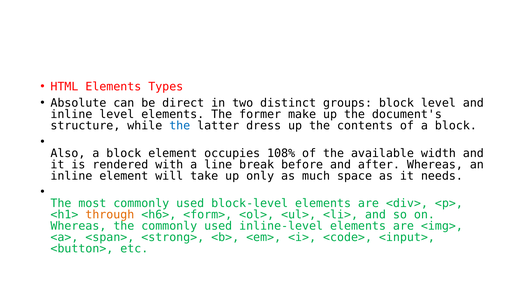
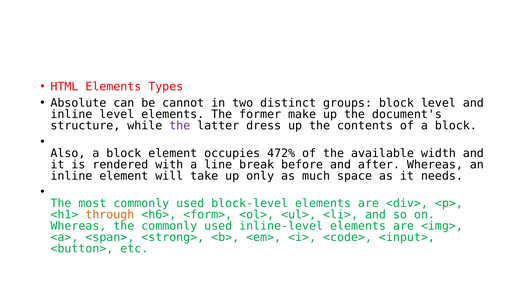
direct: direct -> cannot
the at (180, 126) colour: blue -> purple
108%: 108% -> 472%
